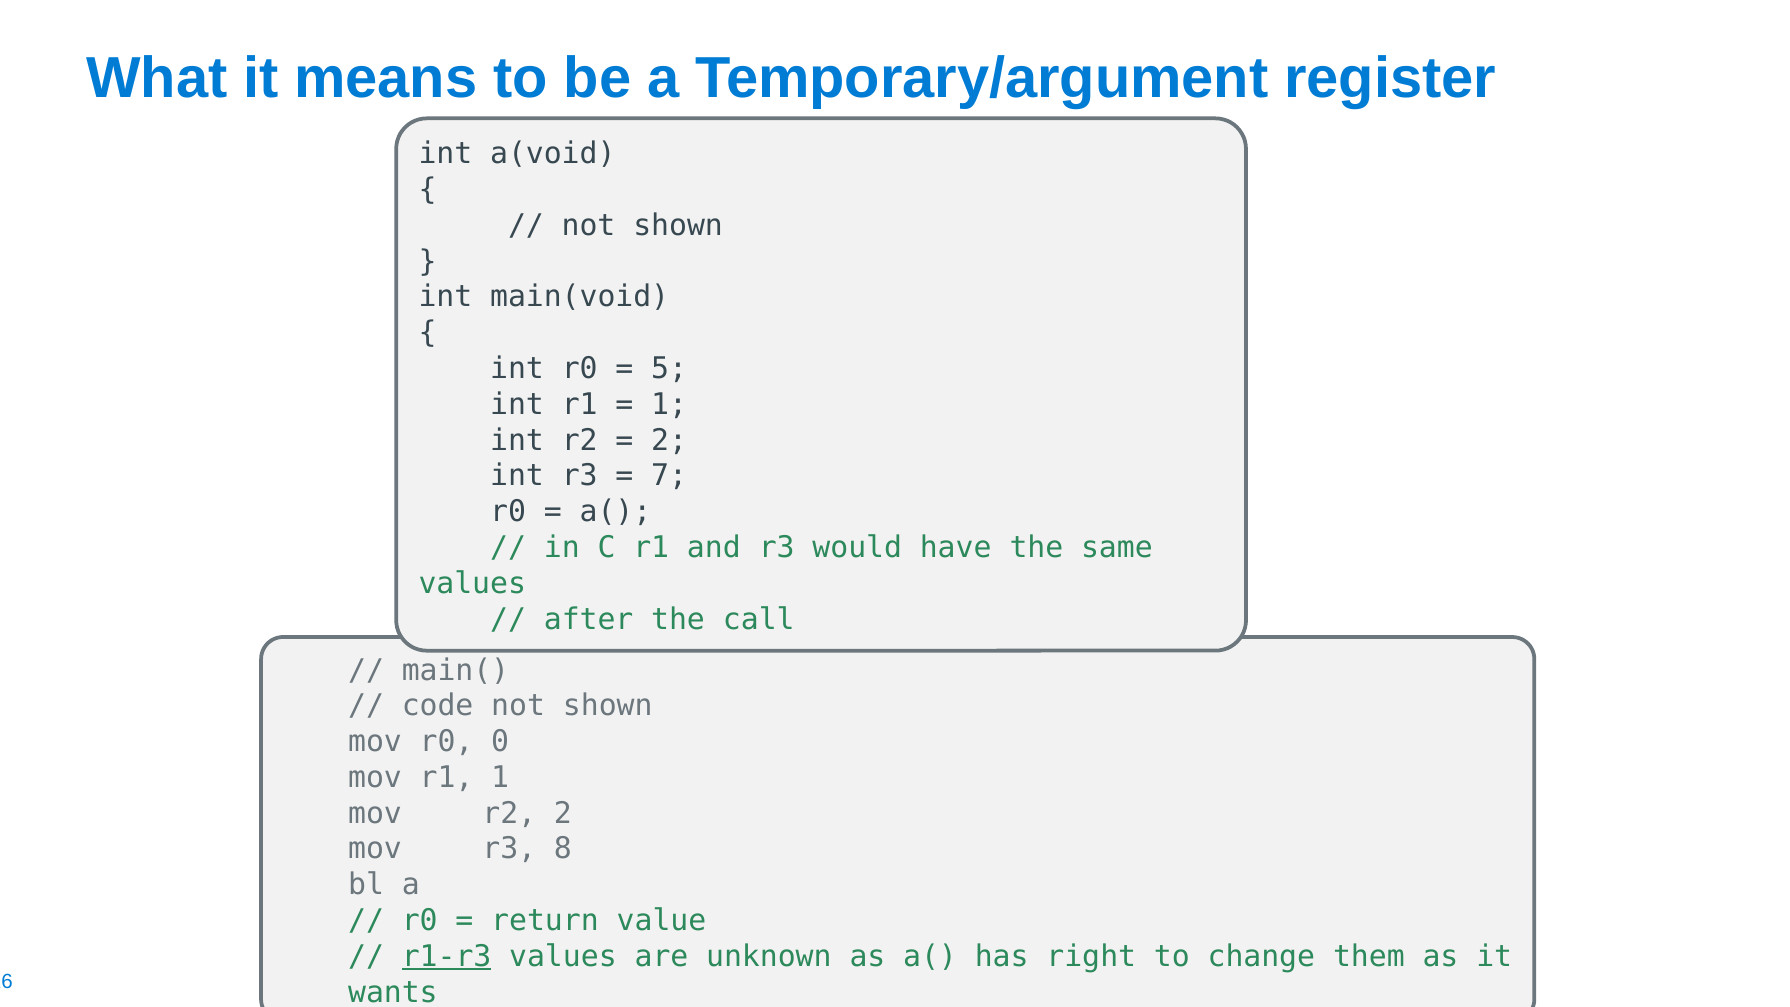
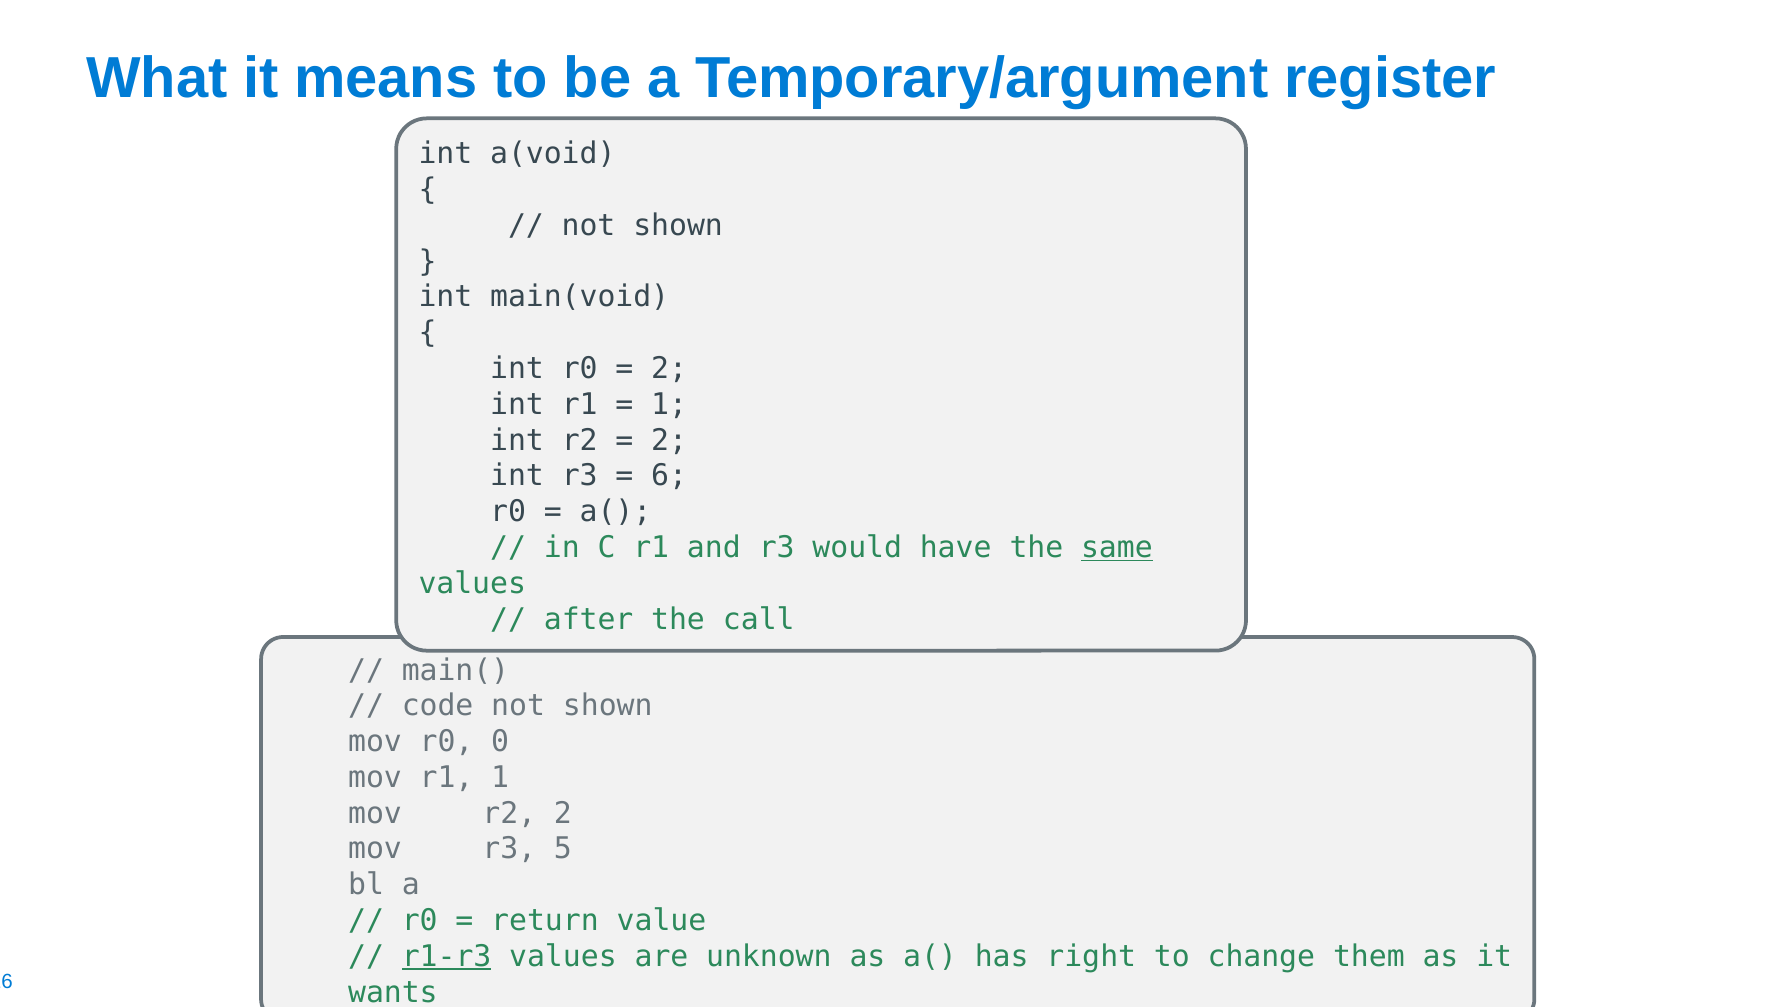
5 at (669, 369): 5 -> 2
7: 7 -> 6
same underline: none -> present
8: 8 -> 5
